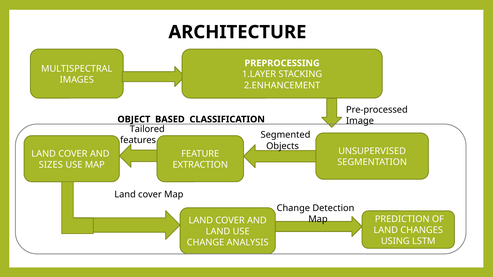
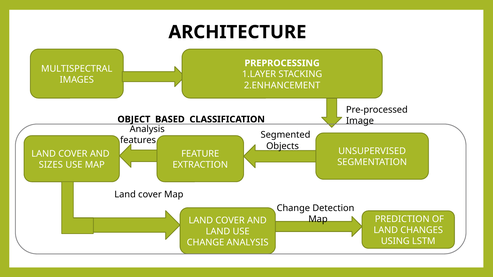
Tailored at (147, 129): Tailored -> Analysis
